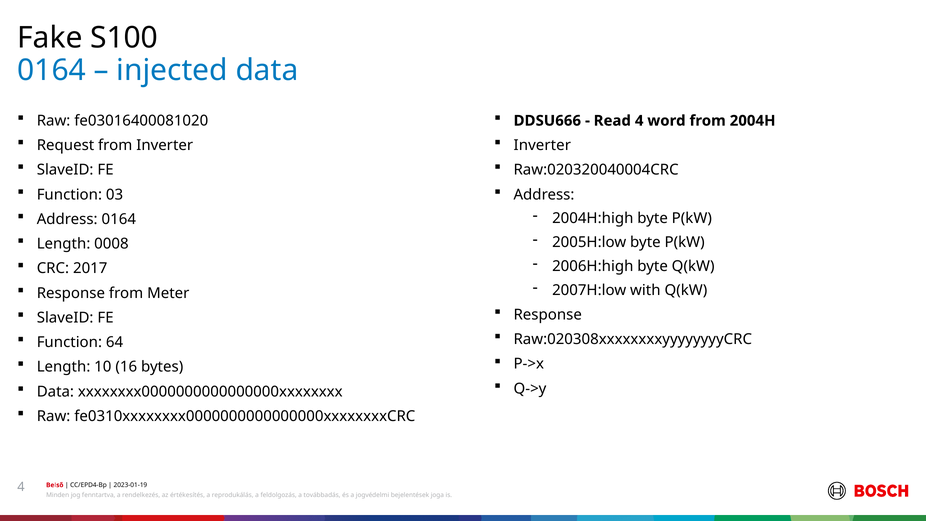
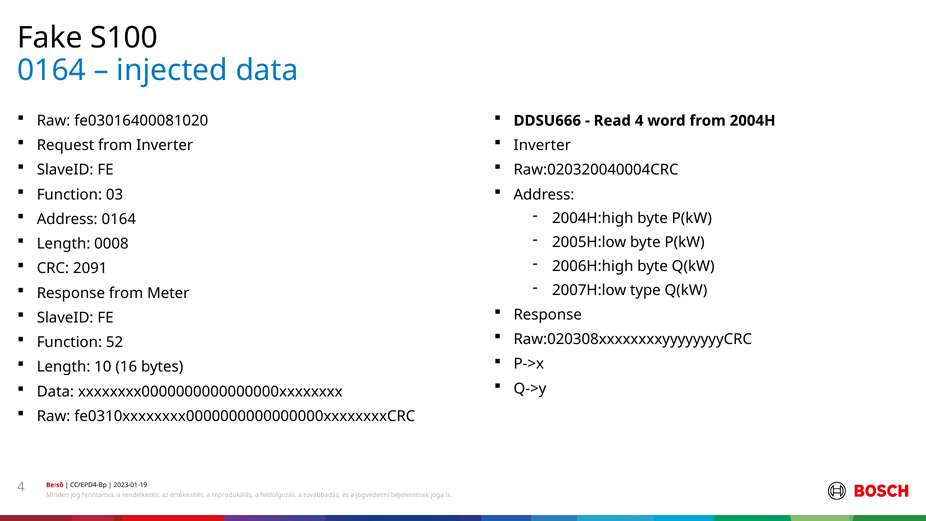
2017: 2017 -> 2091
with: with -> type
64: 64 -> 52
